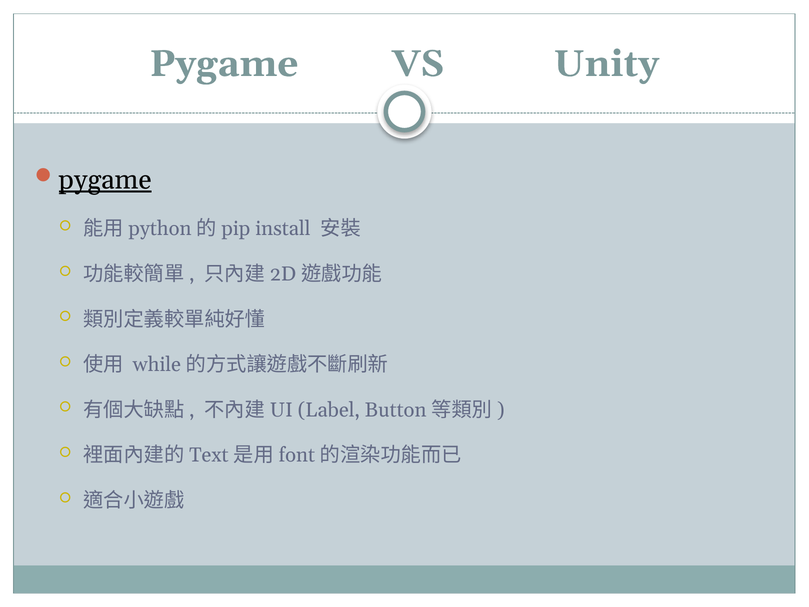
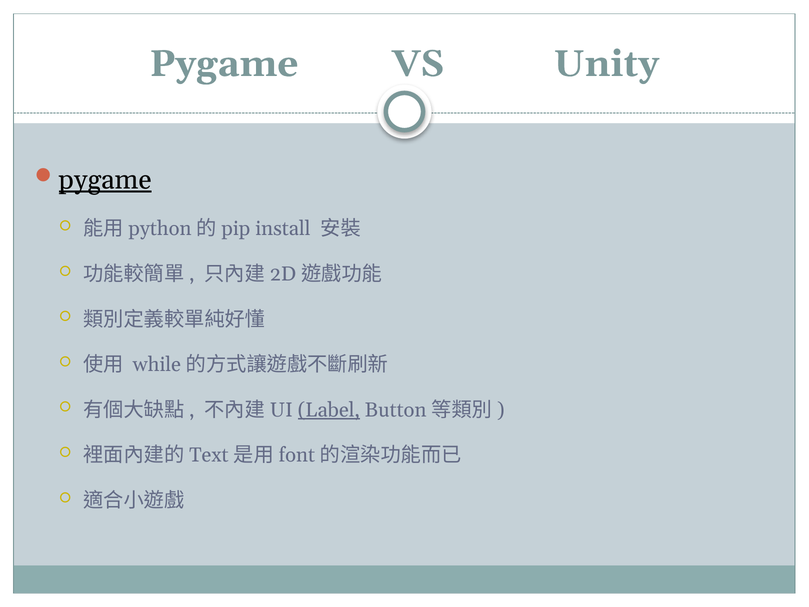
Label underline: none -> present
